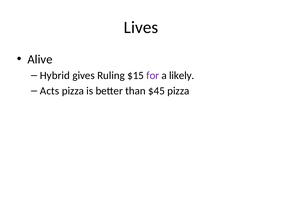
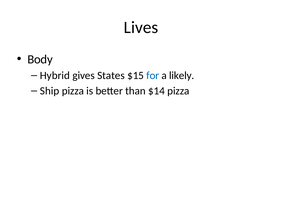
Alive: Alive -> Body
Ruling: Ruling -> States
for colour: purple -> blue
Acts: Acts -> Ship
$45: $45 -> $14
